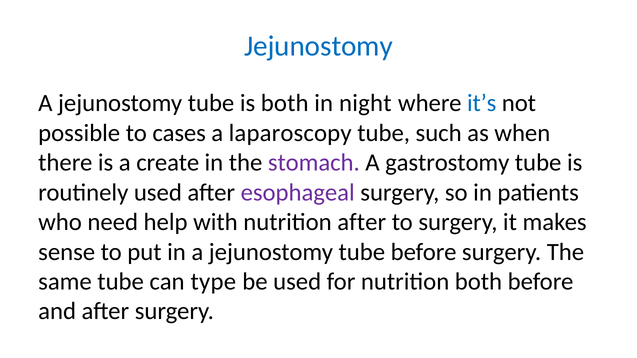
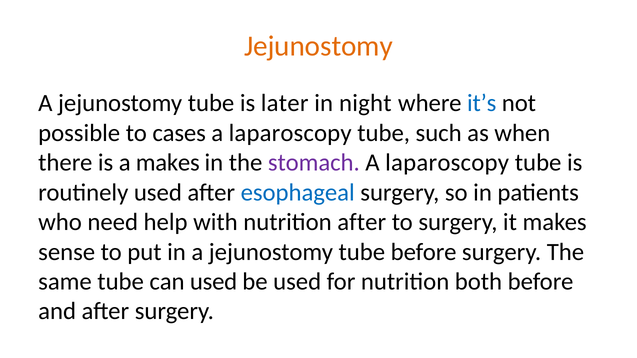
Jejunostomy at (318, 46) colour: blue -> orange
is both: both -> later
a create: create -> makes
gastrostomy at (447, 163): gastrostomy -> laparoscopy
esophageal colour: purple -> blue
can type: type -> used
